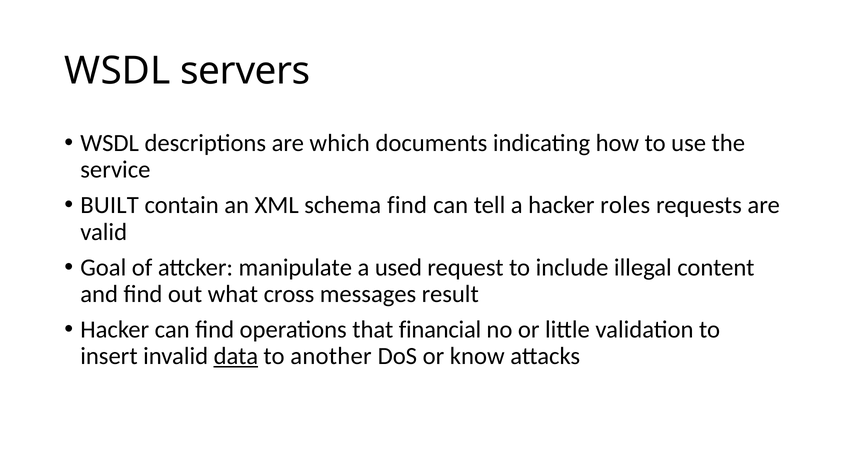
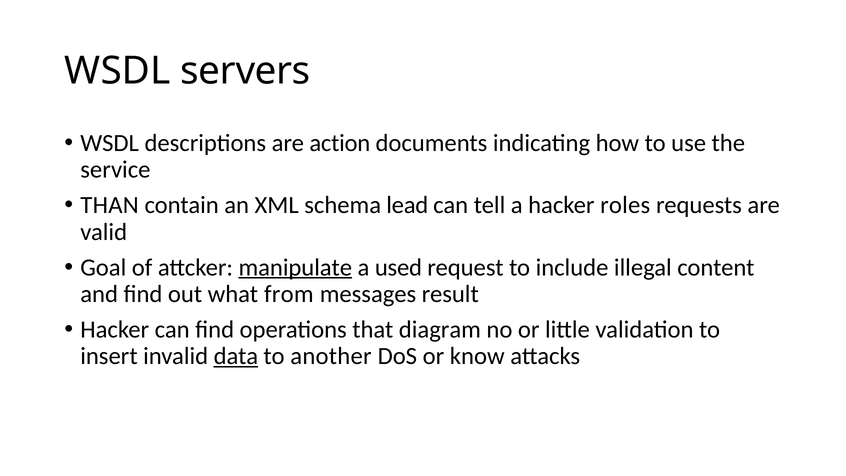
which: which -> action
BUILT: BUILT -> THAN
schema find: find -> lead
manipulate underline: none -> present
cross: cross -> from
financial: financial -> diagram
